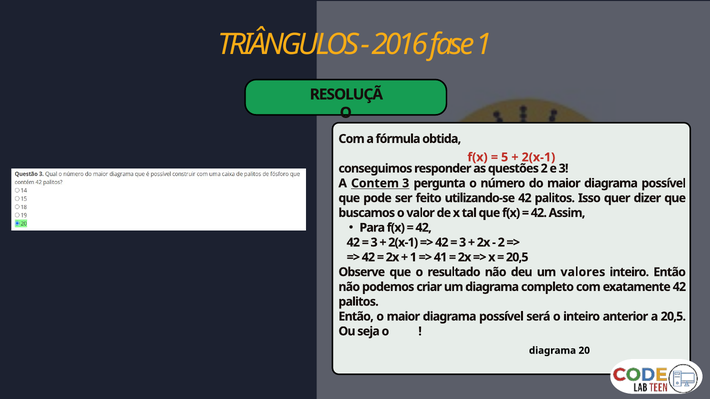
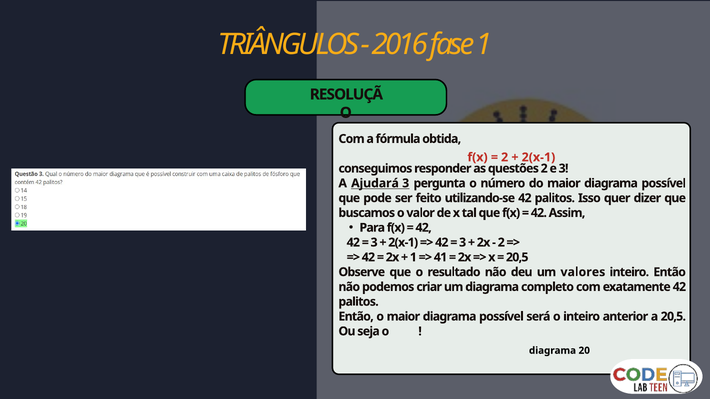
5 at (505, 157): 5 -> 2
Contem: Contem -> Ajudará
